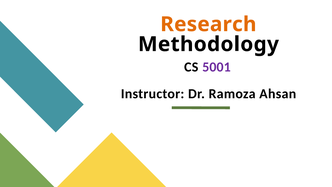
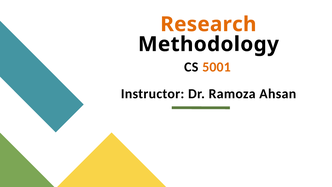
5001 colour: purple -> orange
